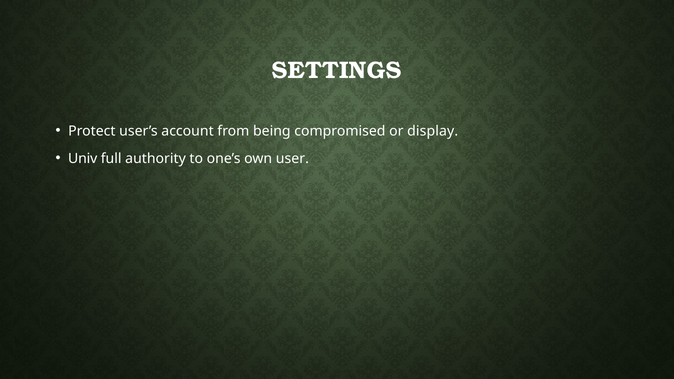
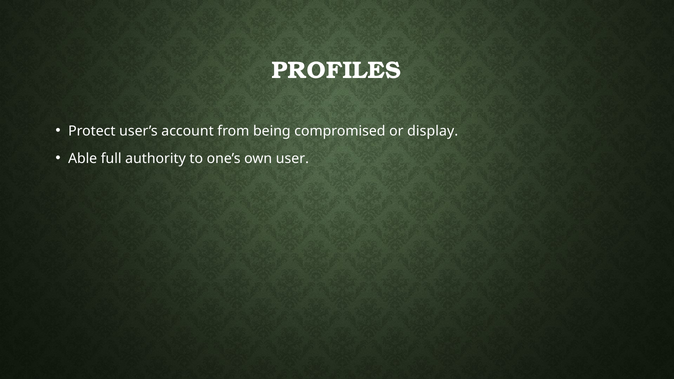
SETTINGS: SETTINGS -> PROFILES
Univ: Univ -> Able
